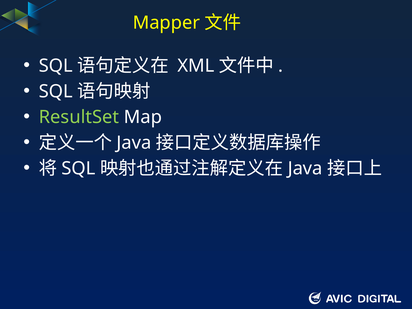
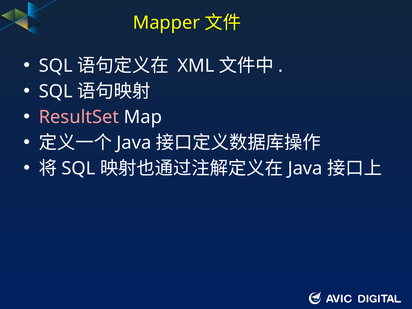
ResultSet colour: light green -> pink
